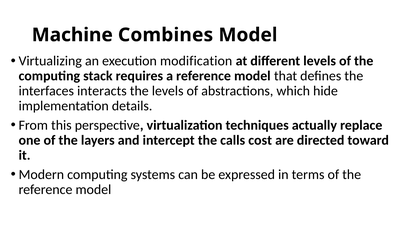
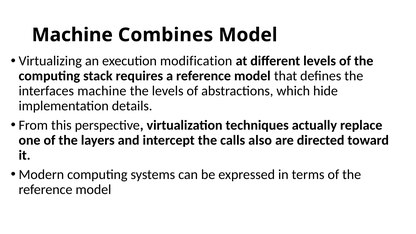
interfaces interacts: interacts -> machine
cost: cost -> also
